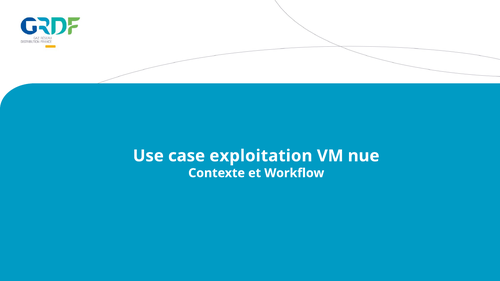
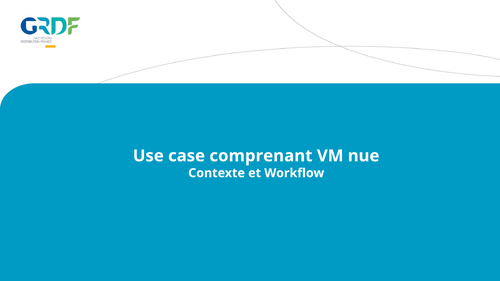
exploitation: exploitation -> comprenant
